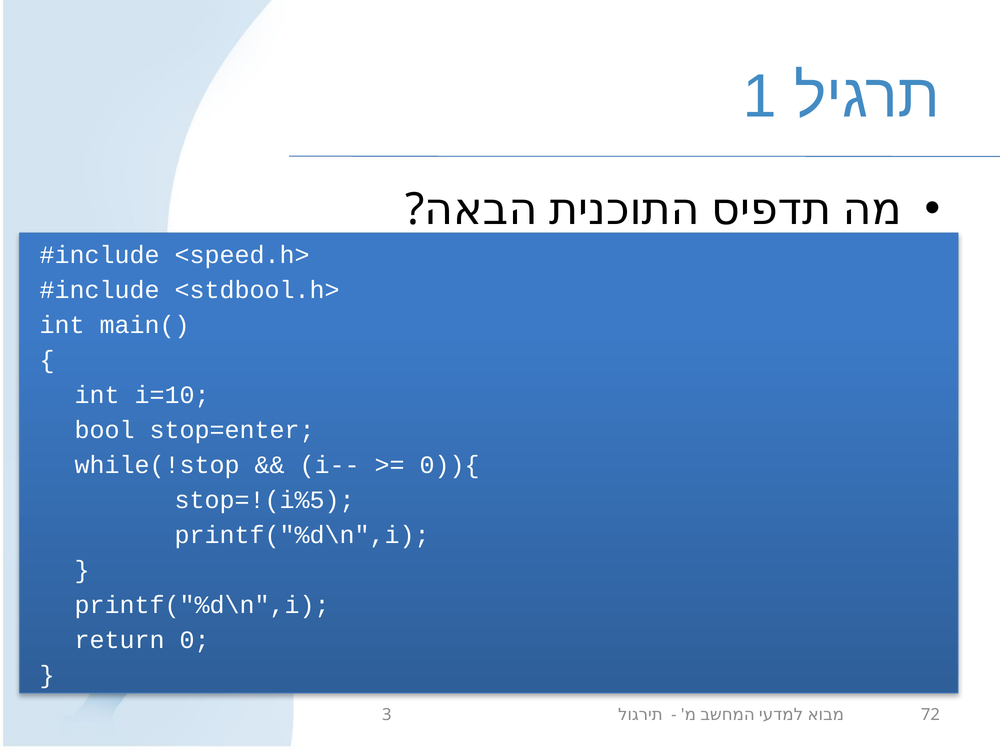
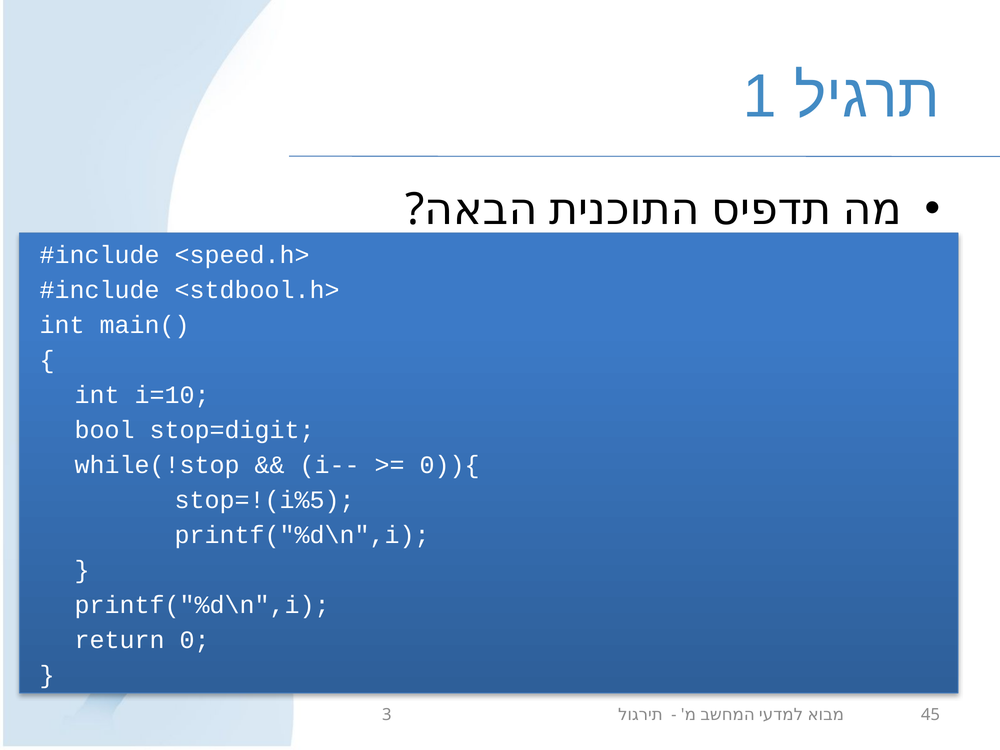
stop=enter: stop=enter -> stop=digit
72: 72 -> 45
